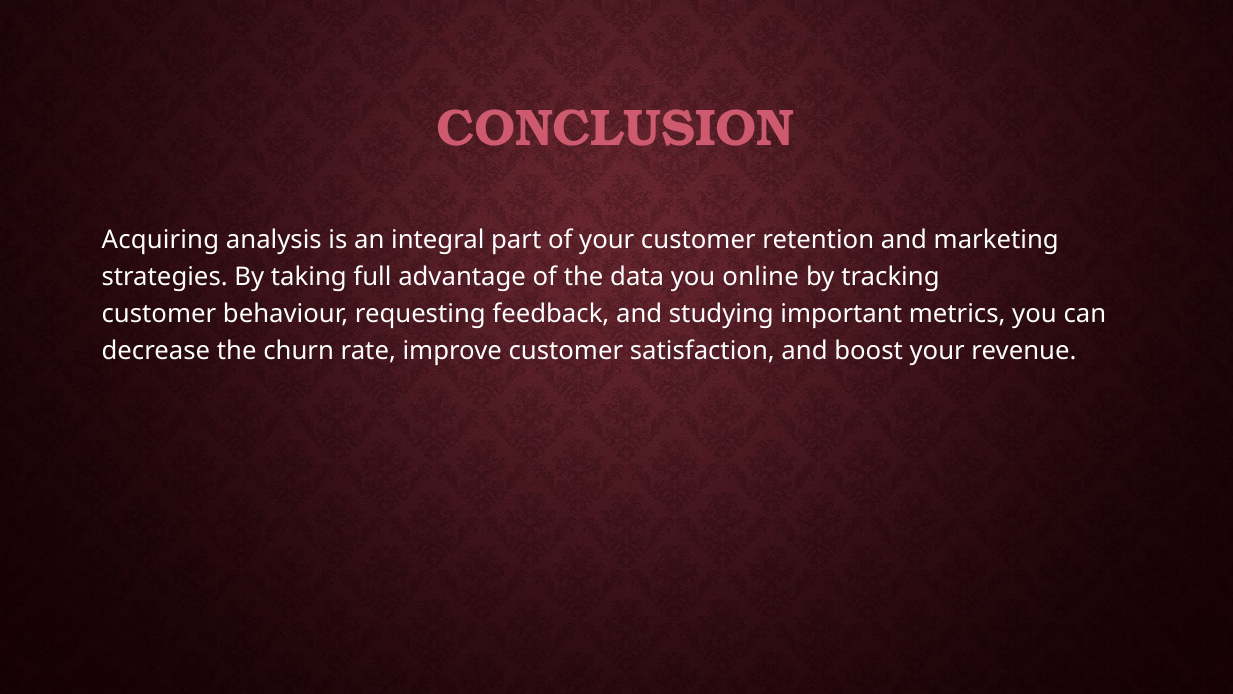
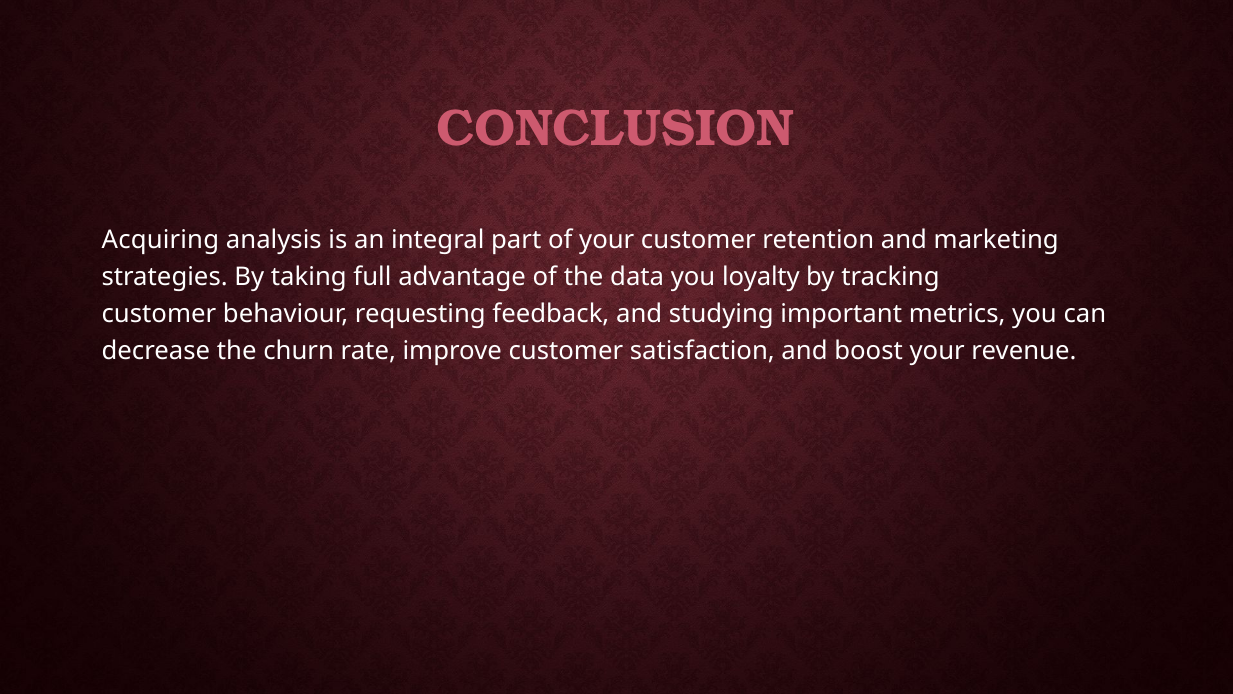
online: online -> loyalty
